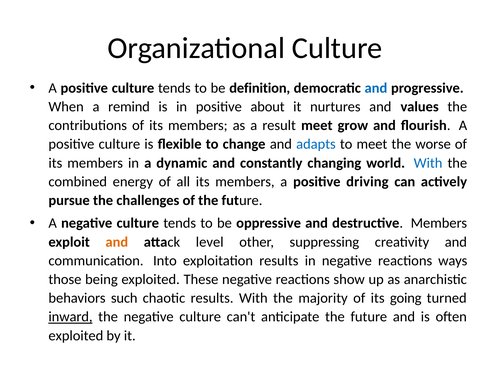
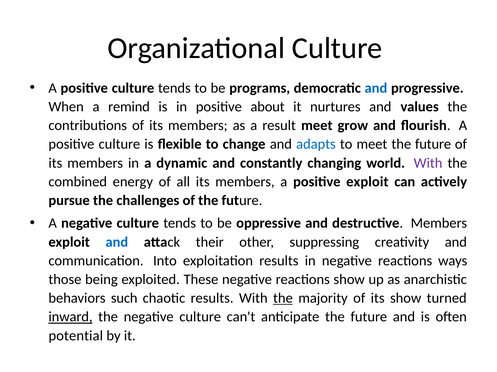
definition: definition -> programs
meet the worse: worse -> future
With at (428, 163) colour: blue -> purple
positive driving: driving -> exploit
and at (117, 242) colour: orange -> blue
level: level -> their
the at (283, 299) underline: none -> present
its going: going -> show
exploited at (76, 336): exploited -> potential
